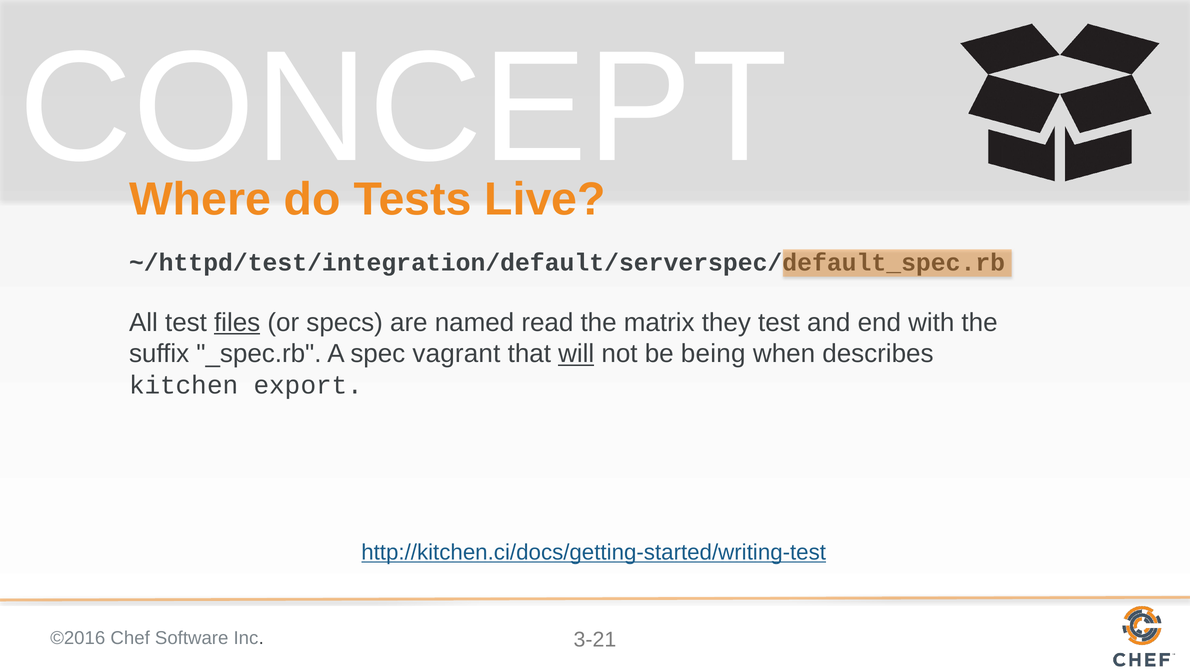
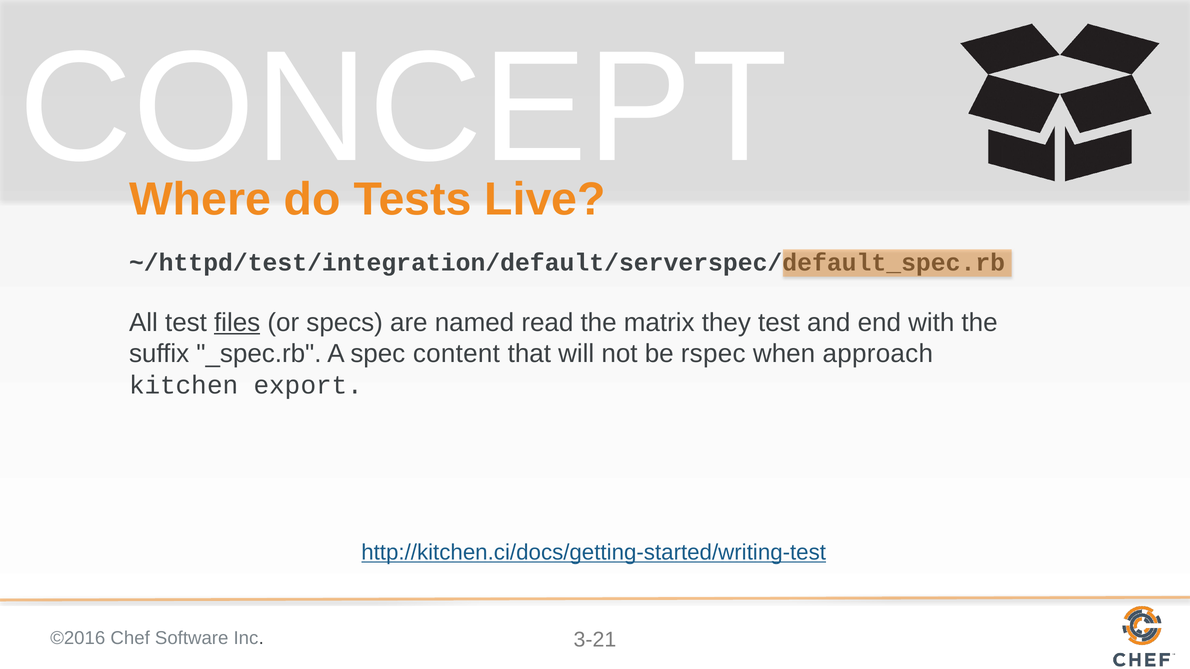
vagrant: vagrant -> content
will underline: present -> none
being: being -> rspec
describes: describes -> approach
